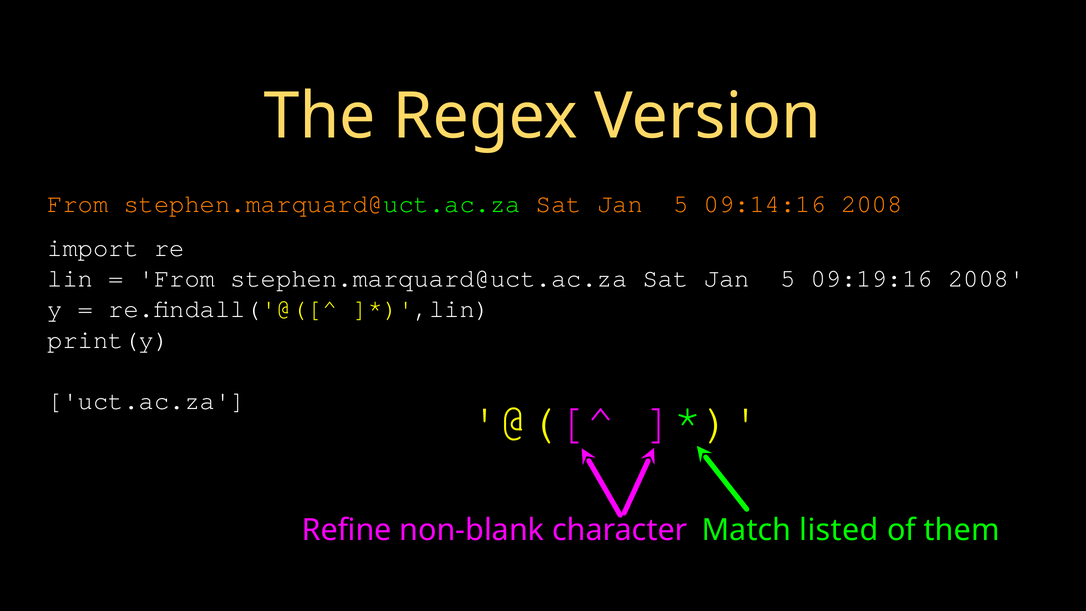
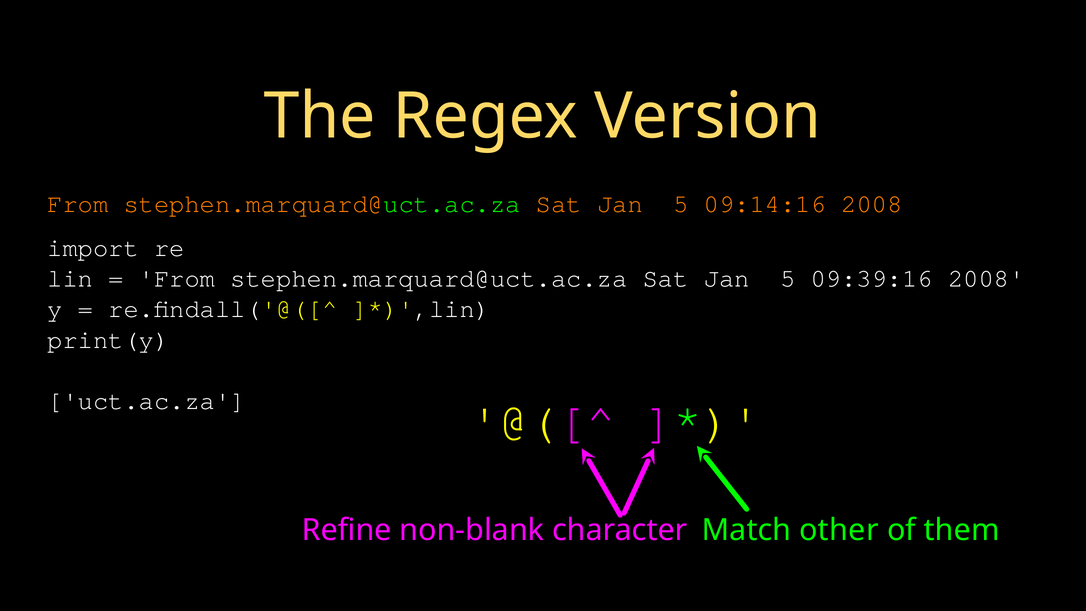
09:19:16: 09:19:16 -> 09:39:16
listed: listed -> other
